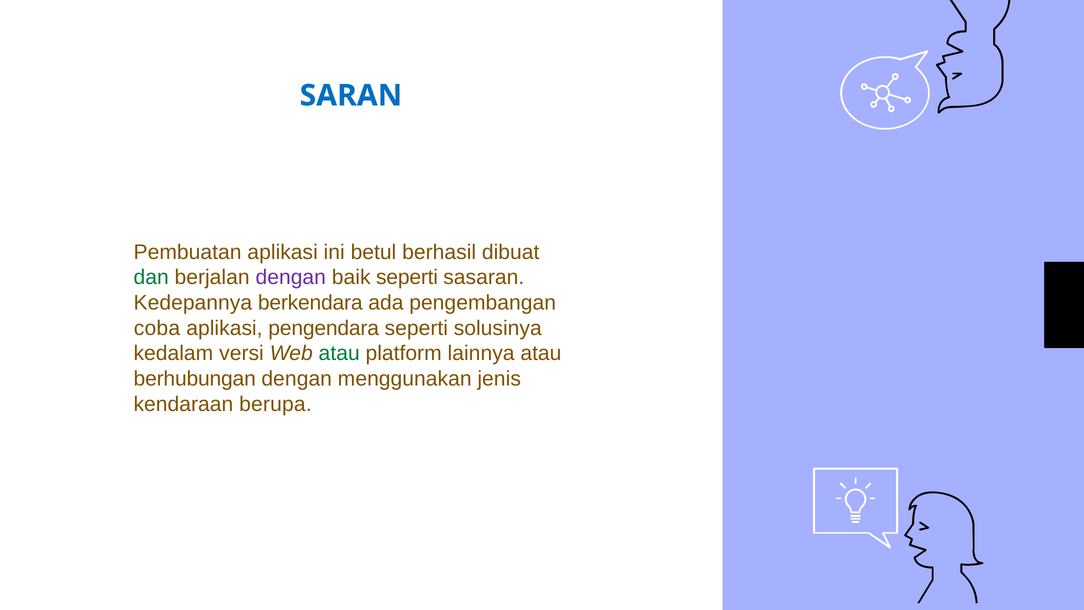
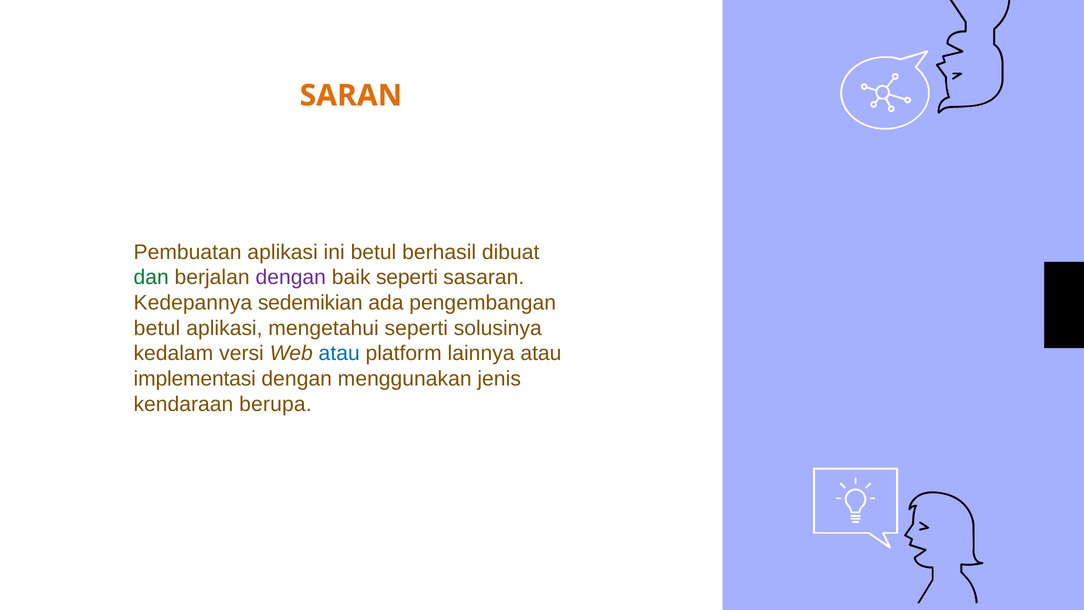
SARAN colour: blue -> orange
berkendara: berkendara -> sedemikian
coba at (157, 328): coba -> betul
pengendara: pengendara -> mengetahui
atau at (339, 353) colour: green -> blue
berhubungan: berhubungan -> implementasi
